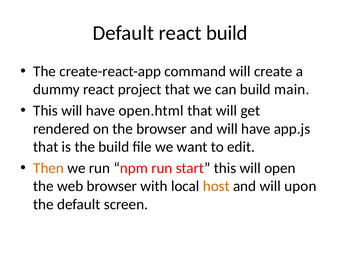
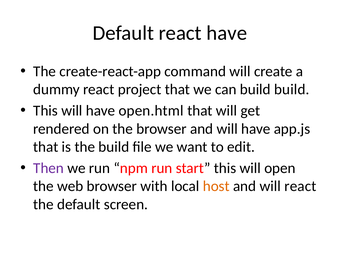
react build: build -> have
build main: main -> build
Then colour: orange -> purple
will upon: upon -> react
